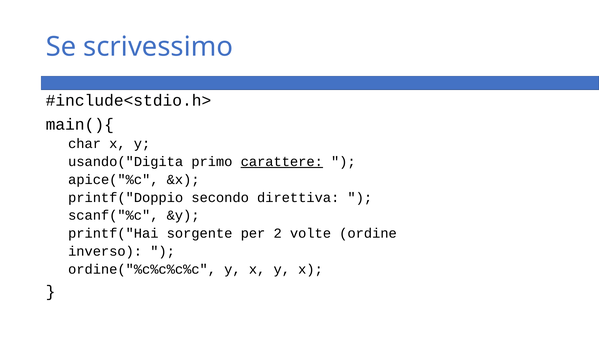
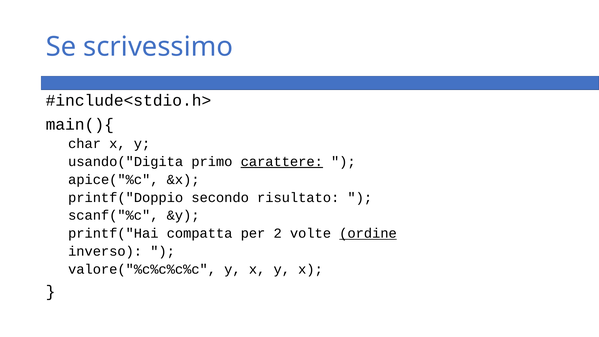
direttiva: direttiva -> risultato
sorgente: sorgente -> compatta
ordine underline: none -> present
ordine("%c%c%c%c: ordine("%c%c%c%c -> valore("%c%c%c%c
